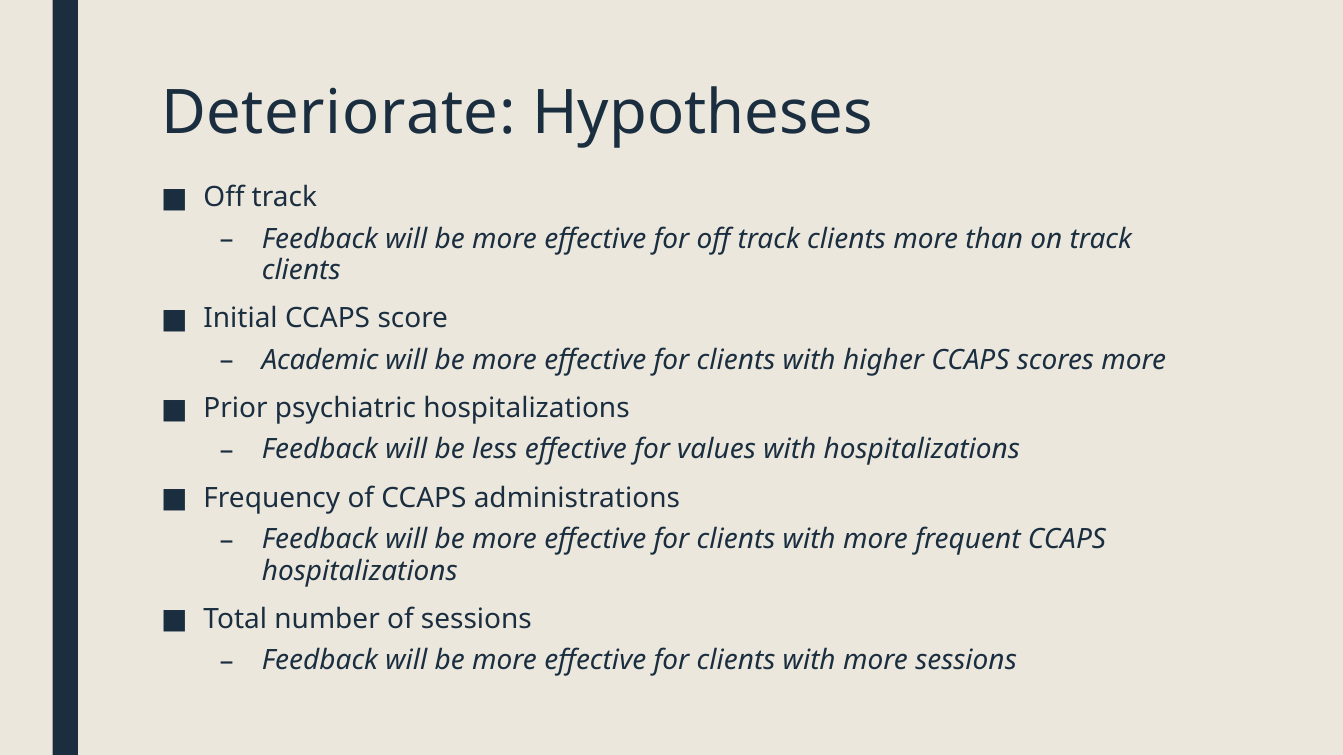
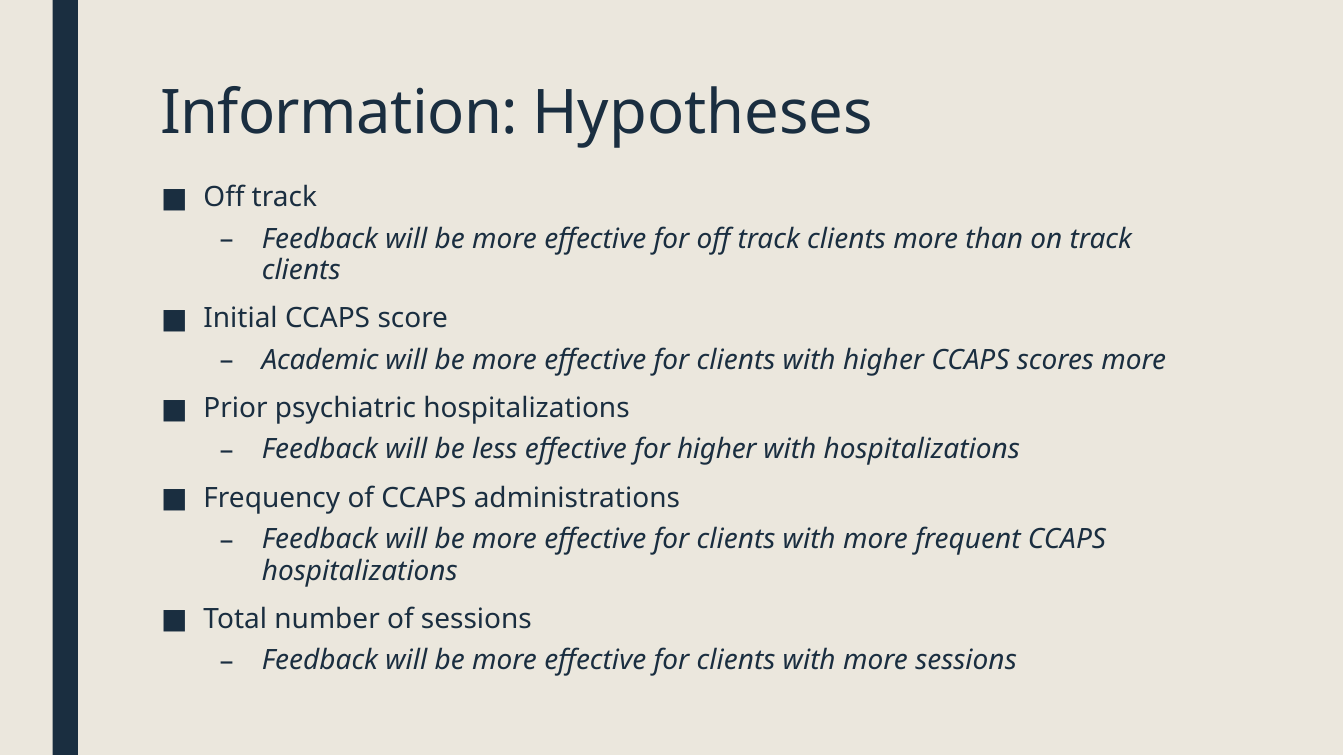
Deteriorate: Deteriorate -> Information
for values: values -> higher
